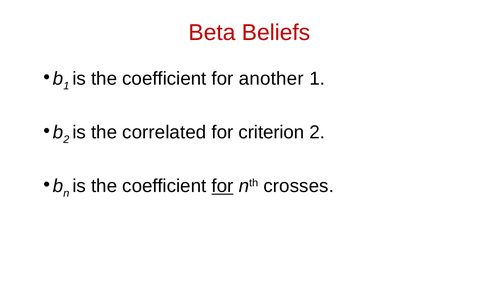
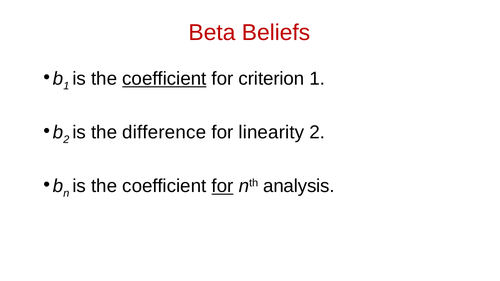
coefficient at (164, 79) underline: none -> present
another: another -> criterion
correlated: correlated -> difference
criterion: criterion -> linearity
crosses: crosses -> analysis
